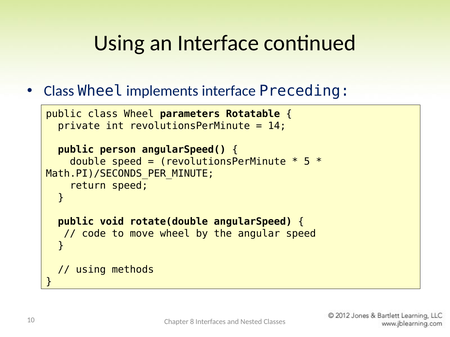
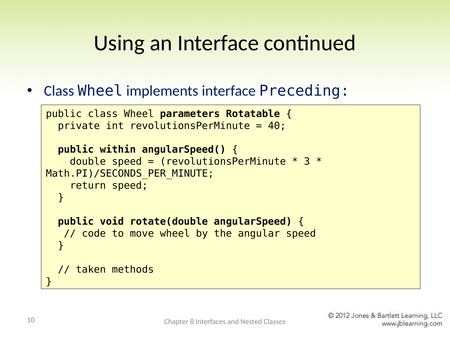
14: 14 -> 40
person: person -> within
5: 5 -> 3
using at (91, 270): using -> taken
